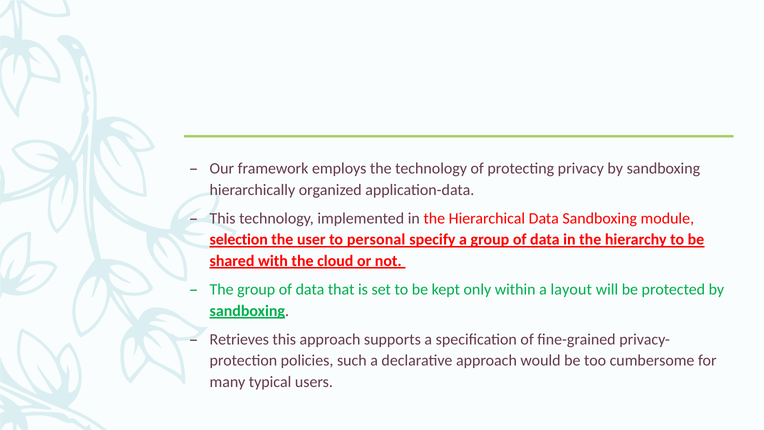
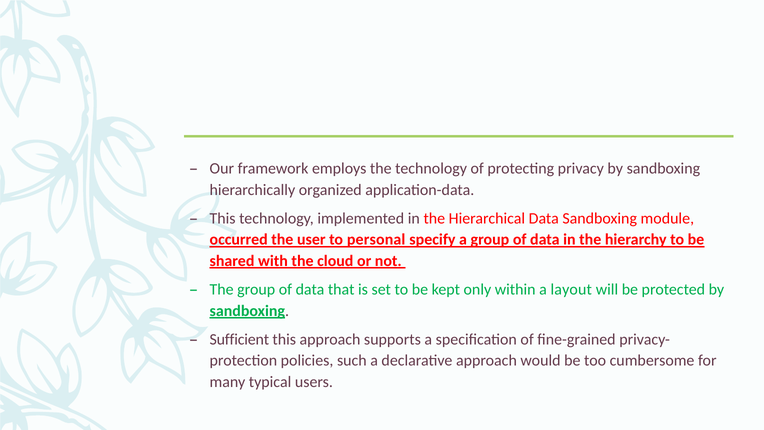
selection: selection -> occurred
Retrieves: Retrieves -> Sufficient
